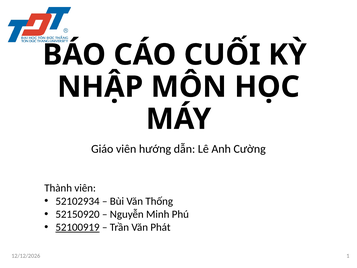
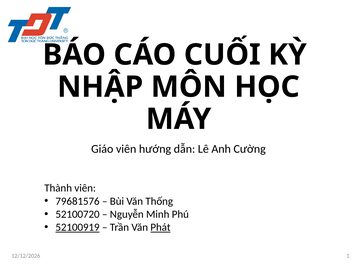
52102934: 52102934 -> 79681576
52150920: 52150920 -> 52100720
Phát underline: none -> present
